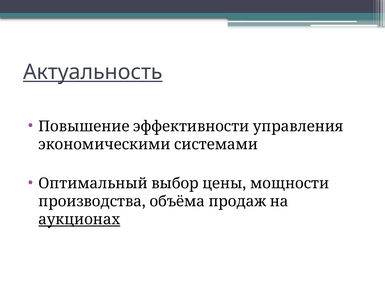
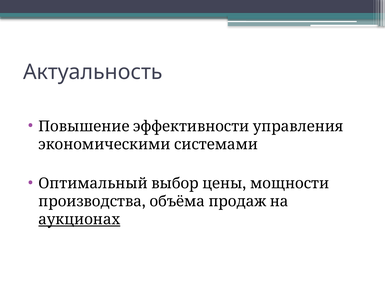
Актуальность underline: present -> none
